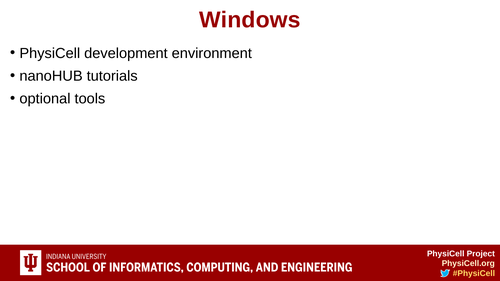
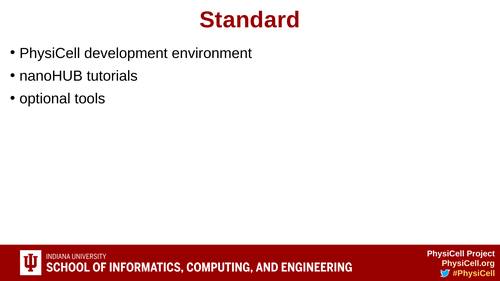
Windows: Windows -> Standard
